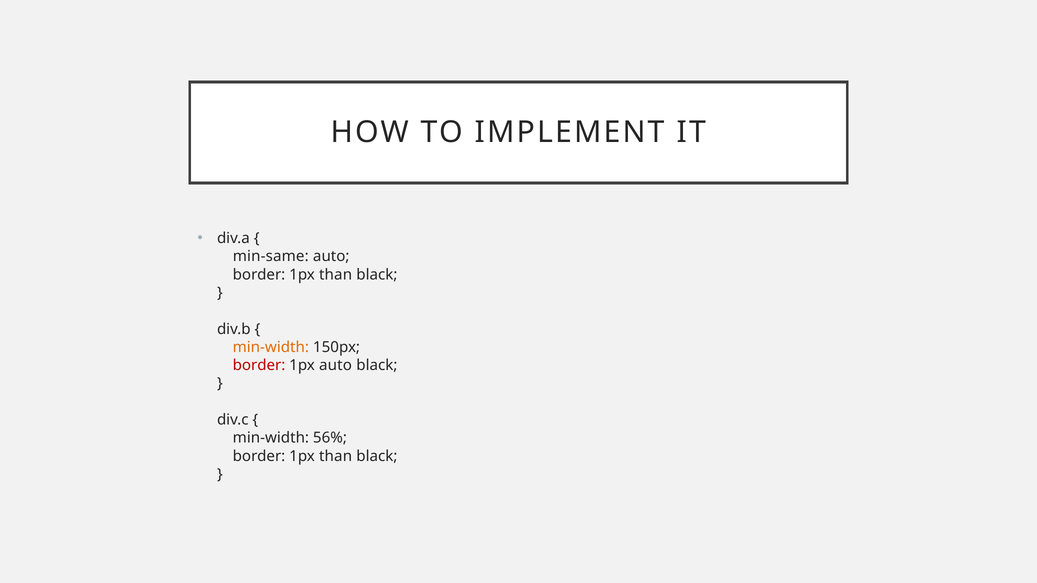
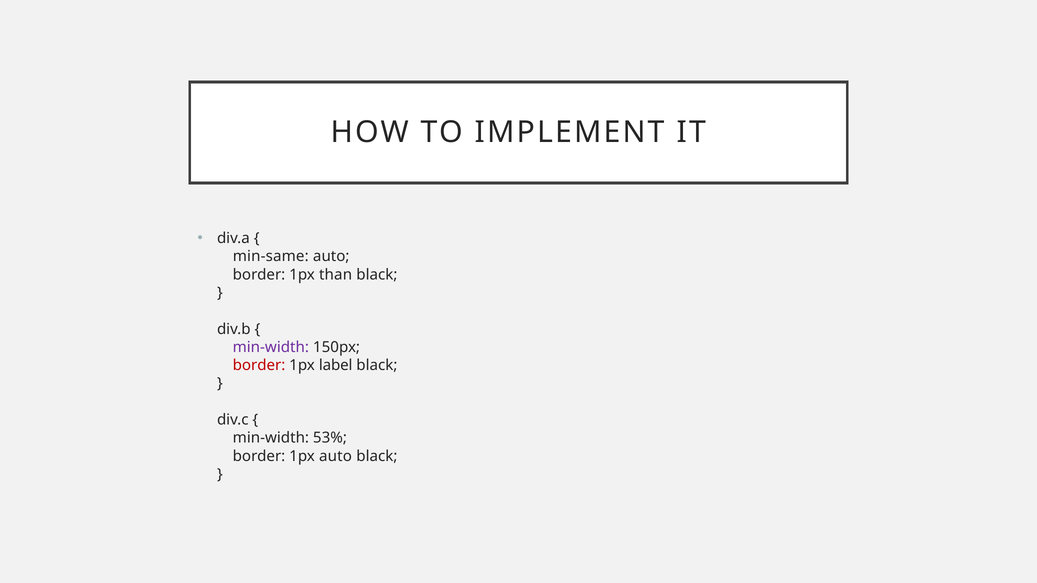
min-width at (271, 347) colour: orange -> purple
1px auto: auto -> label
56%: 56% -> 53%
than at (336, 456): than -> auto
